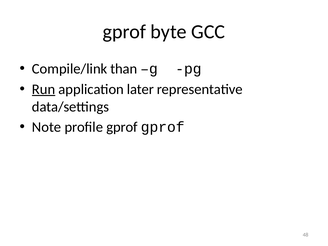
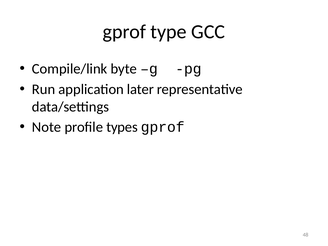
byte: byte -> type
than: than -> byte
Run underline: present -> none
profile gprof: gprof -> types
